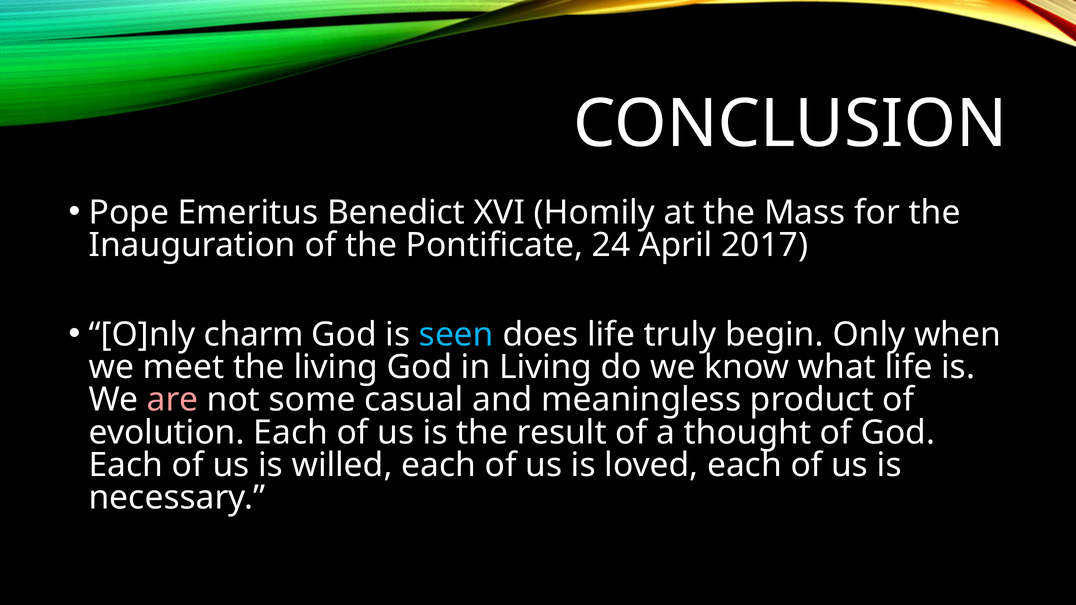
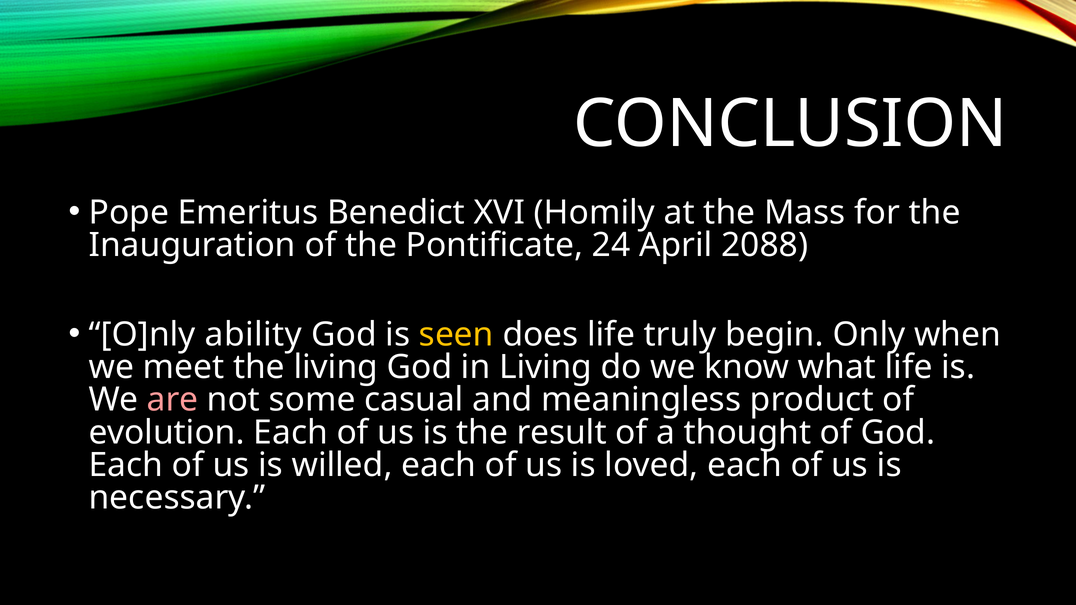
2017: 2017 -> 2088
charm: charm -> ability
seen colour: light blue -> yellow
